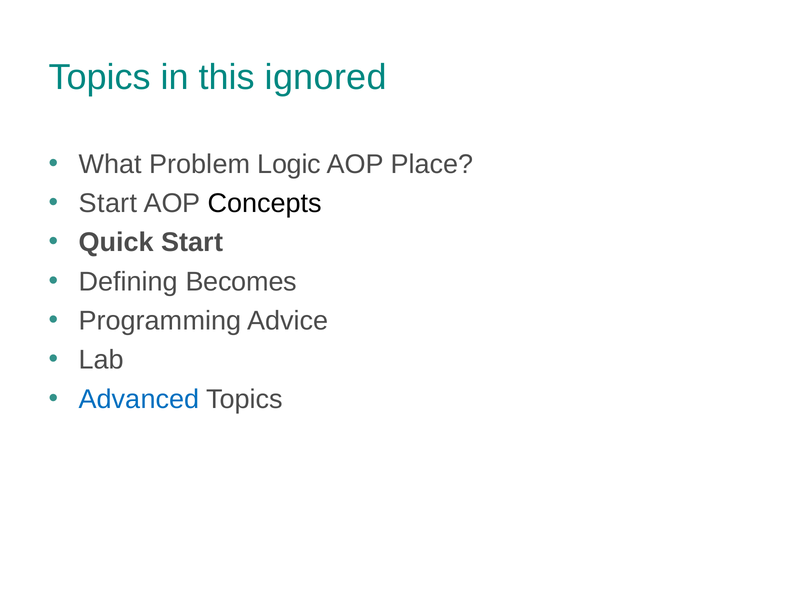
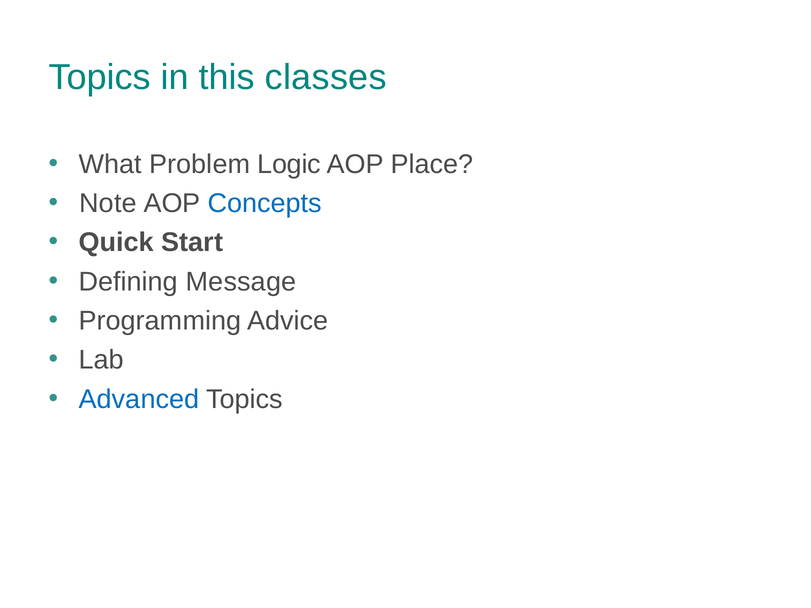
ignored: ignored -> classes
Start at (108, 203): Start -> Note
Concepts colour: black -> blue
Becomes: Becomes -> Message
